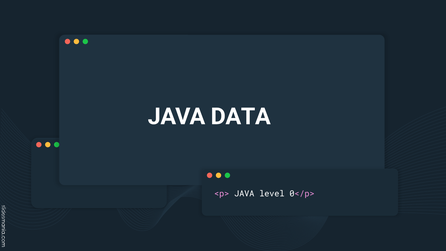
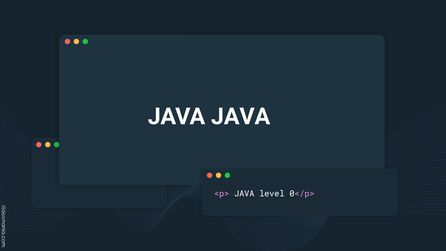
JAVA DATA: DATA -> JAVA
